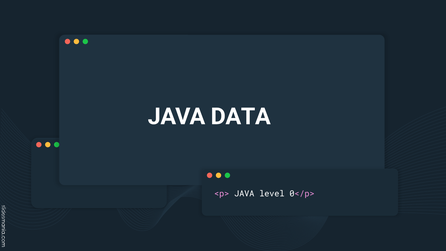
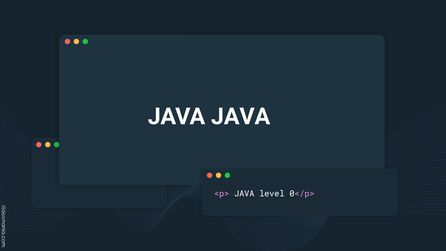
JAVA DATA: DATA -> JAVA
